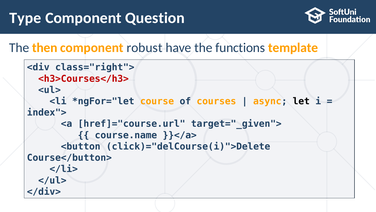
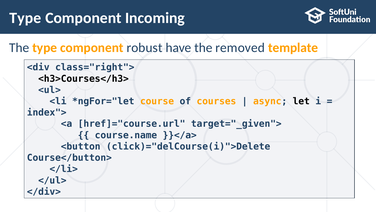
Question: Question -> Incoming
The then: then -> type
functions: functions -> removed
<h3>Courses</h3> colour: red -> black
